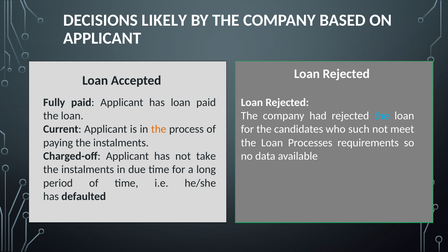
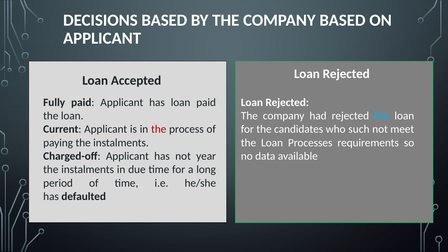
DECISIONS LIKELY: LIKELY -> BASED
the at (159, 129) colour: orange -> red
take: take -> year
